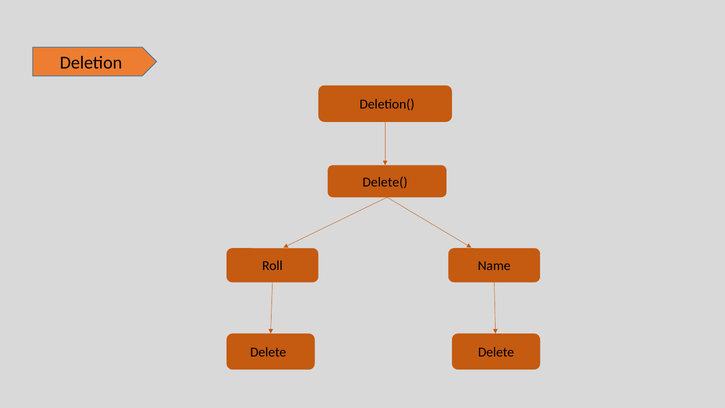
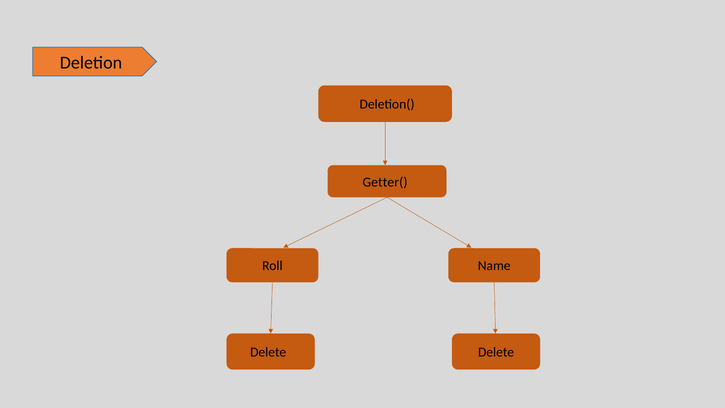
Delete(: Delete( -> Getter(
